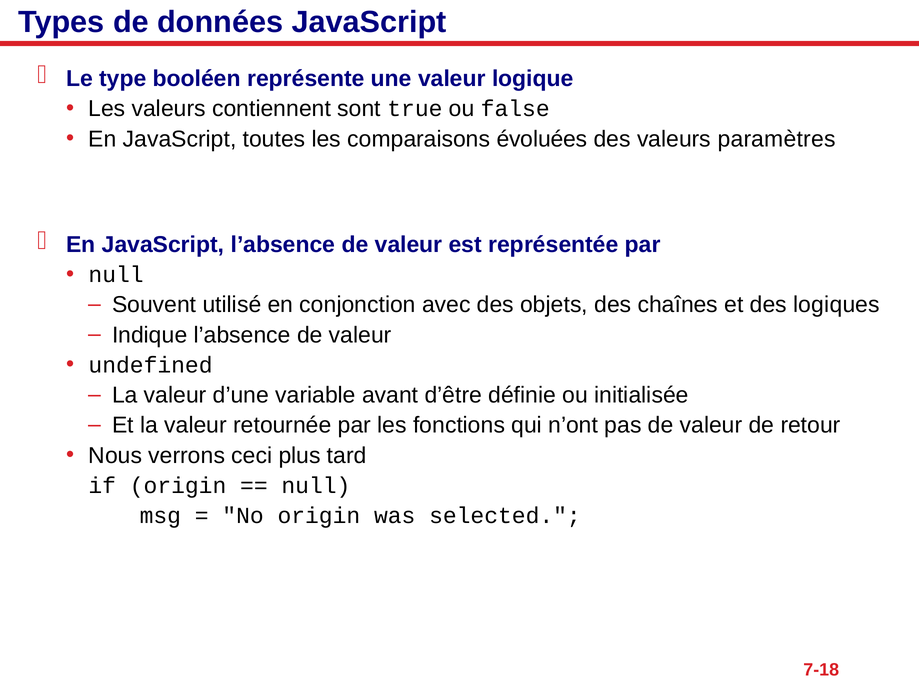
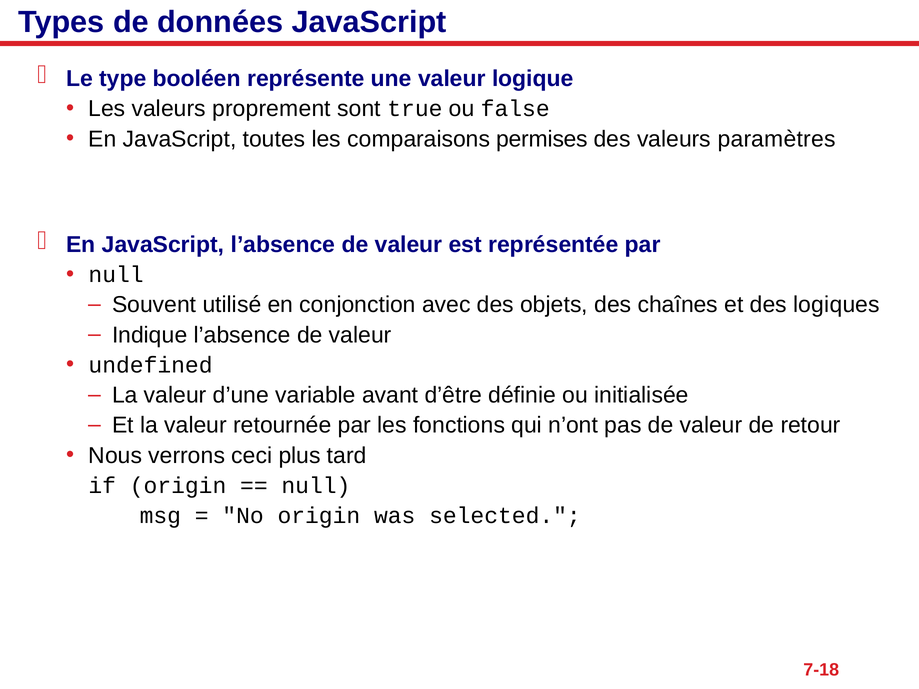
contiennent: contiennent -> proprement
évoluées: évoluées -> permises
